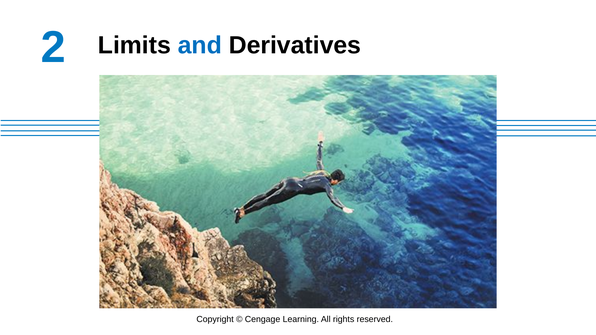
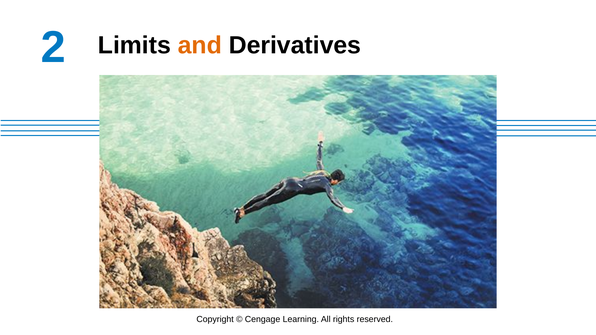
and colour: blue -> orange
